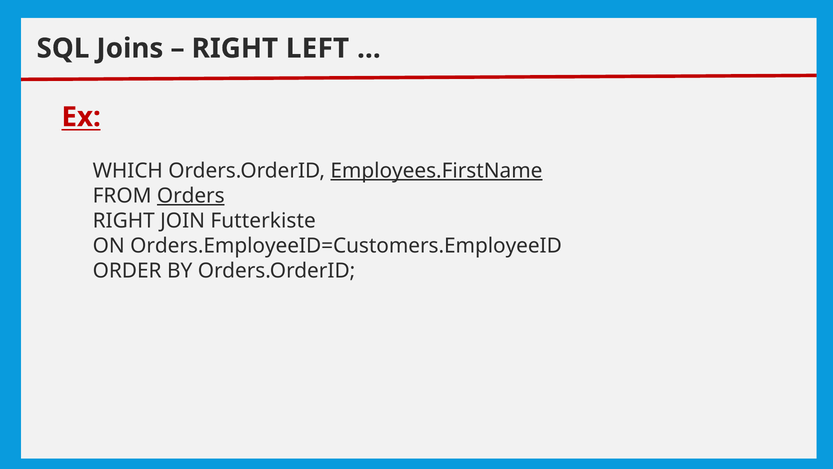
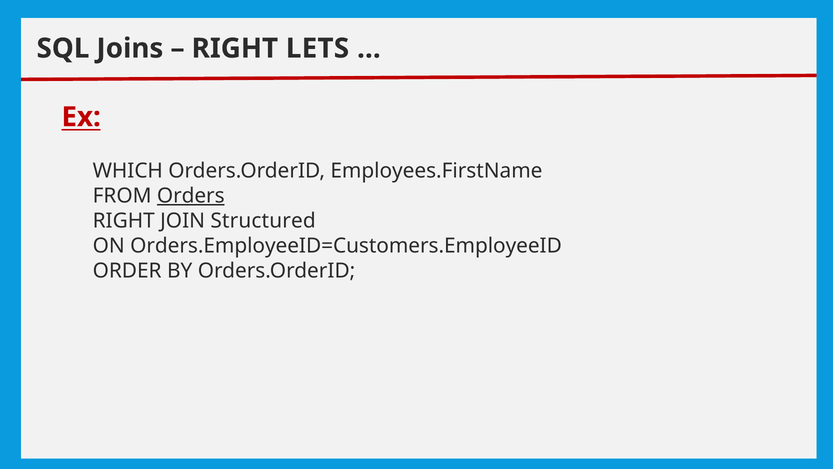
LEFT: LEFT -> LETS
Employees.FirstName underline: present -> none
Futterkiste: Futterkiste -> Structured
